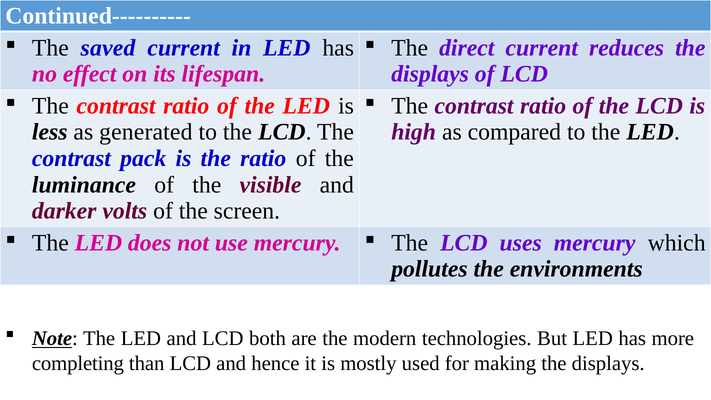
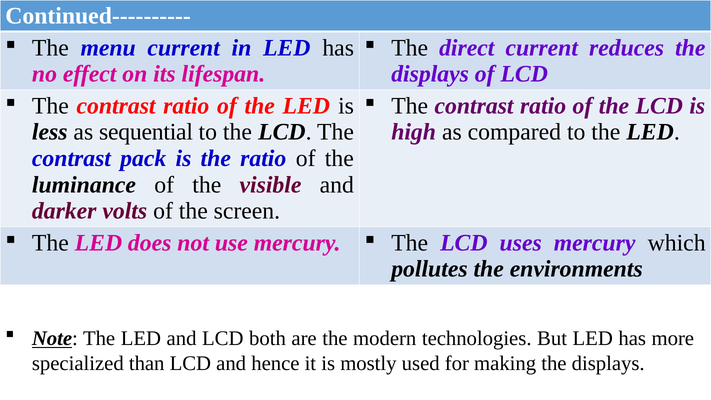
saved: saved -> menu
generated: generated -> sequential
completing: completing -> specialized
